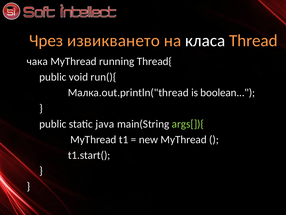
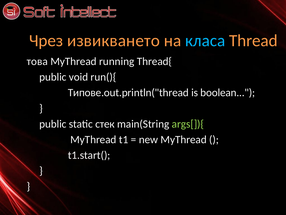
класа colour: white -> light blue
чака: чака -> това
Малка.out.println("thread: Малка.out.println("thread -> Типове.out.println("thread
java: java -> стек
